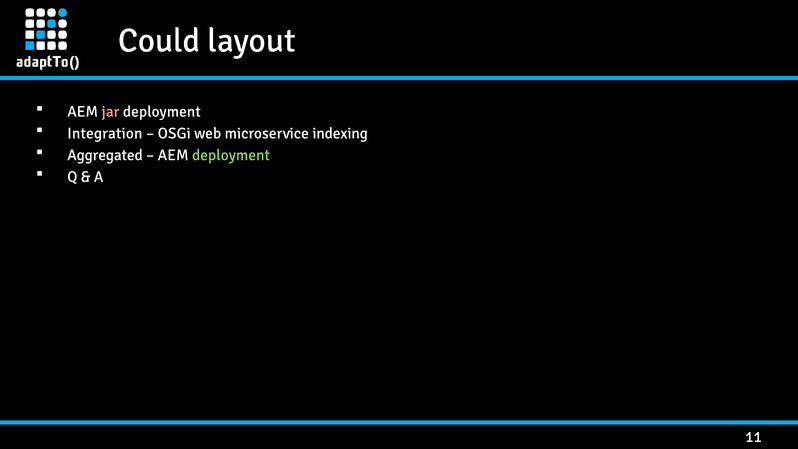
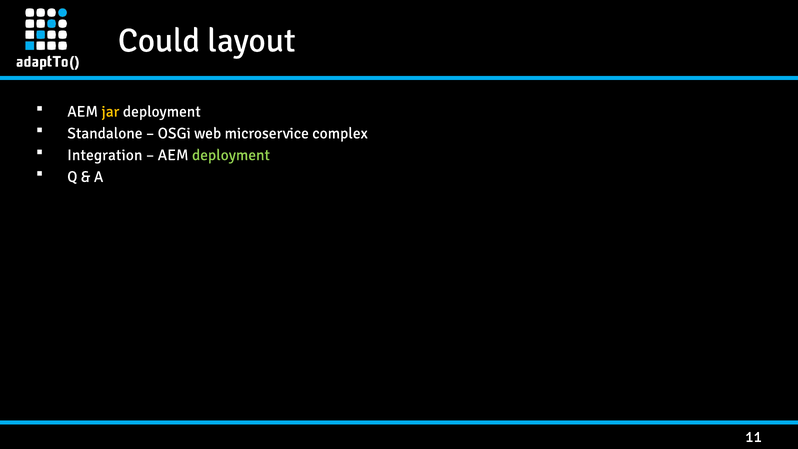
jar colour: pink -> yellow
Integration: Integration -> Standalone
indexing: indexing -> complex
Aggregated: Aggregated -> Integration
